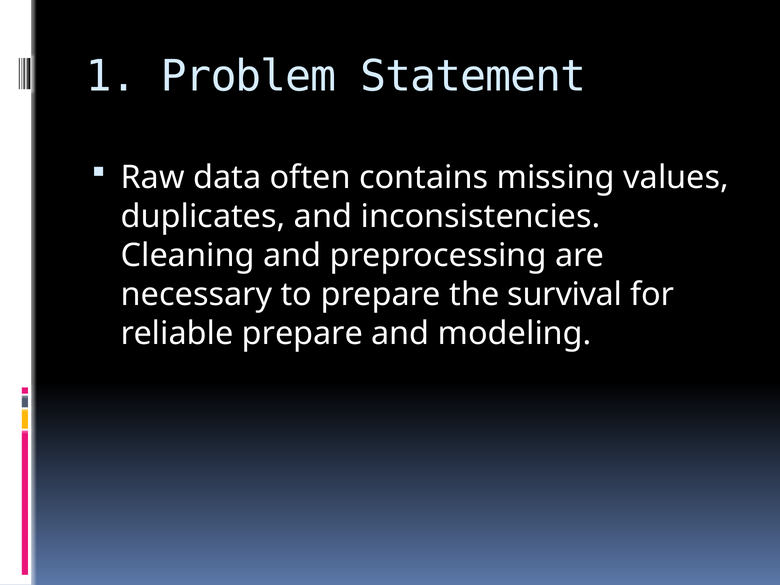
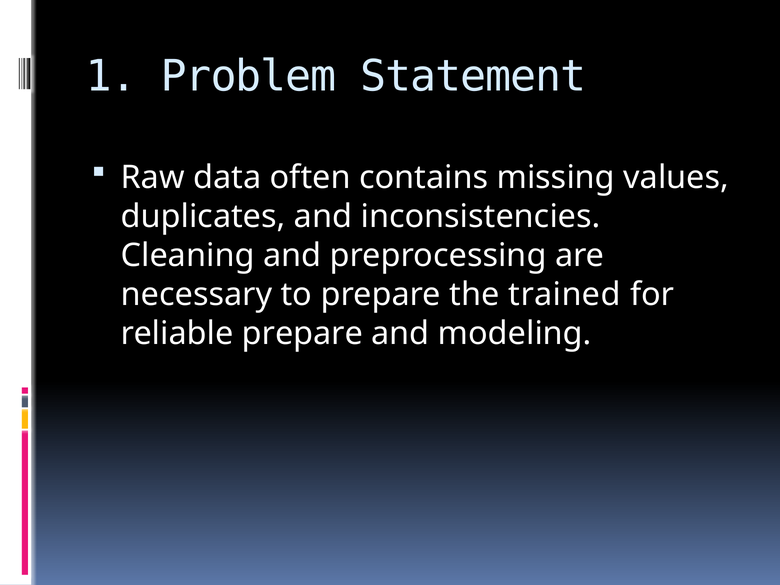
survival: survival -> trained
